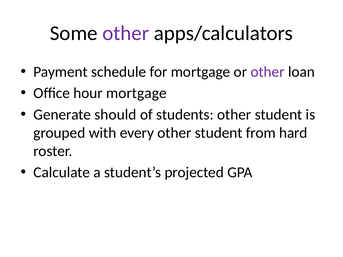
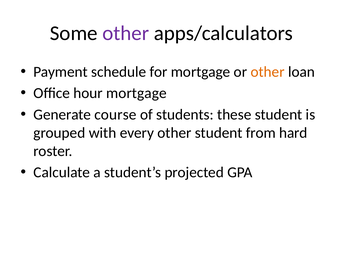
other at (268, 72) colour: purple -> orange
should: should -> course
students other: other -> these
